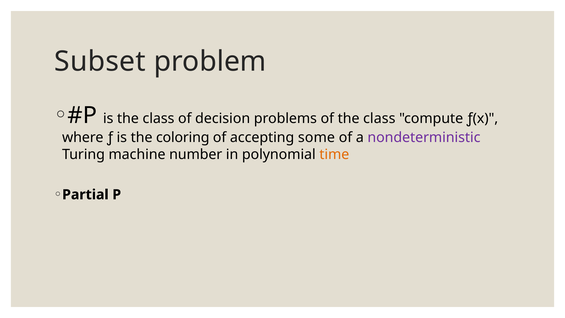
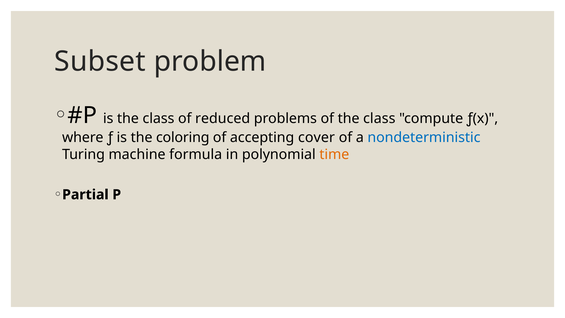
decision: decision -> reduced
some: some -> cover
nondeterministic colour: purple -> blue
number: number -> formula
